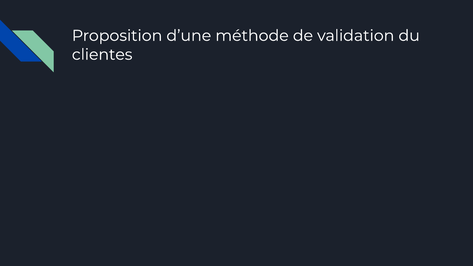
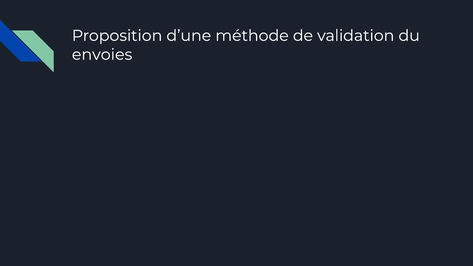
clientes: clientes -> envoies
